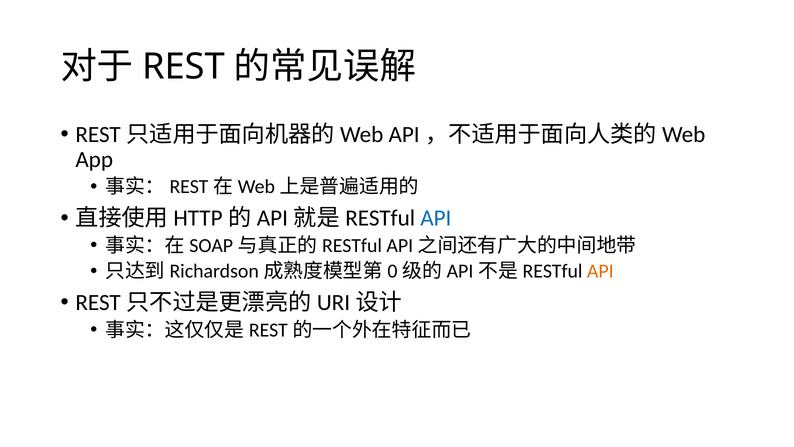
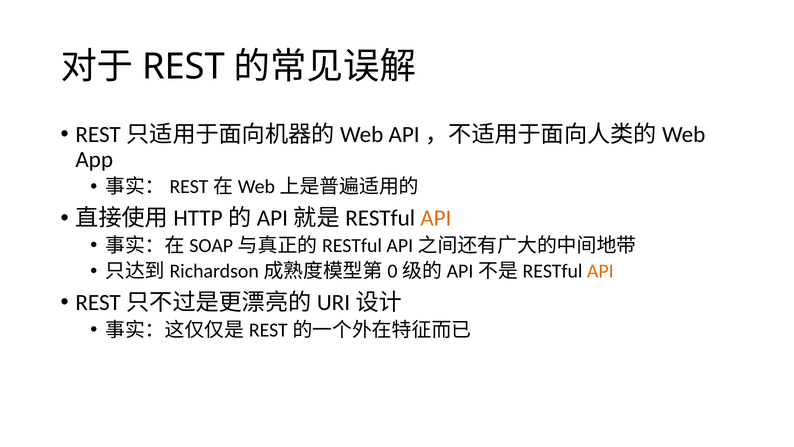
API at (436, 218) colour: blue -> orange
